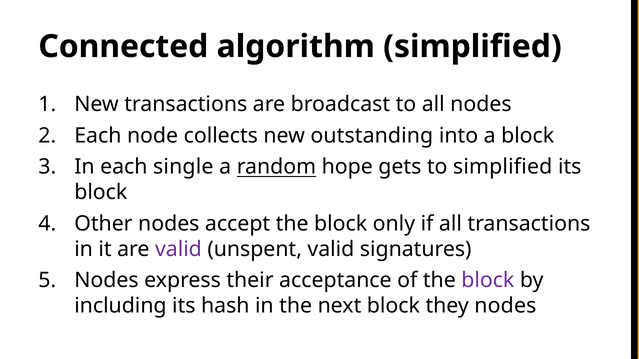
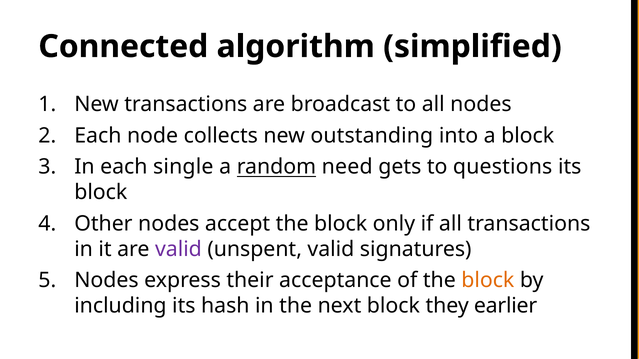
hope: hope -> need
to simplified: simplified -> questions
block at (488, 281) colour: purple -> orange
they nodes: nodes -> earlier
